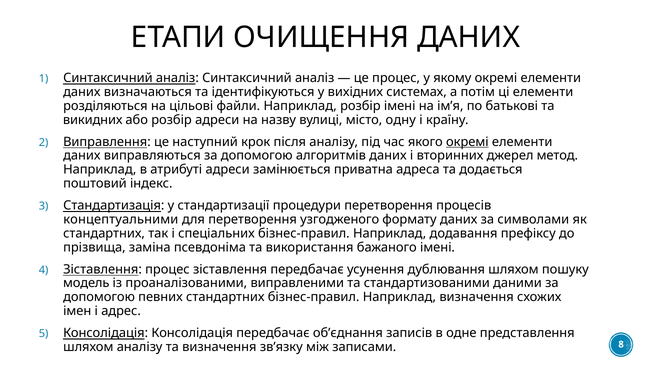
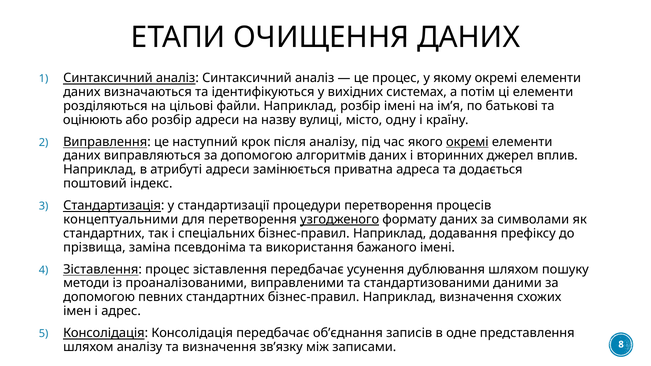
викидних: викидних -> оцінюють
метод: метод -> вплив
узгодженого underline: none -> present
модель: модель -> методи
